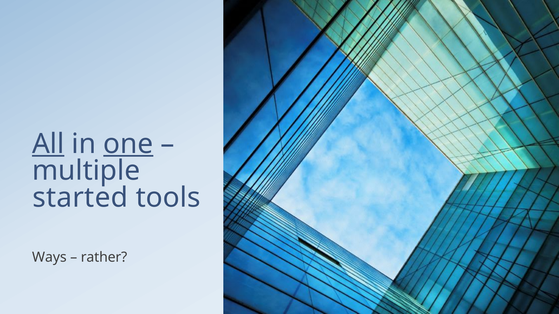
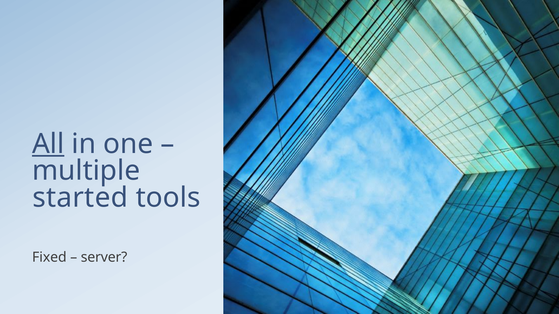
one underline: present -> none
Ways: Ways -> Fixed
rather: rather -> server
